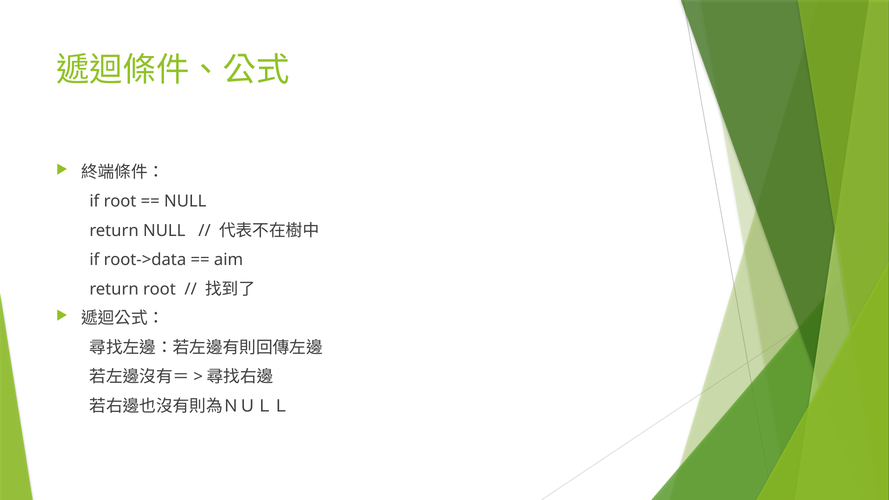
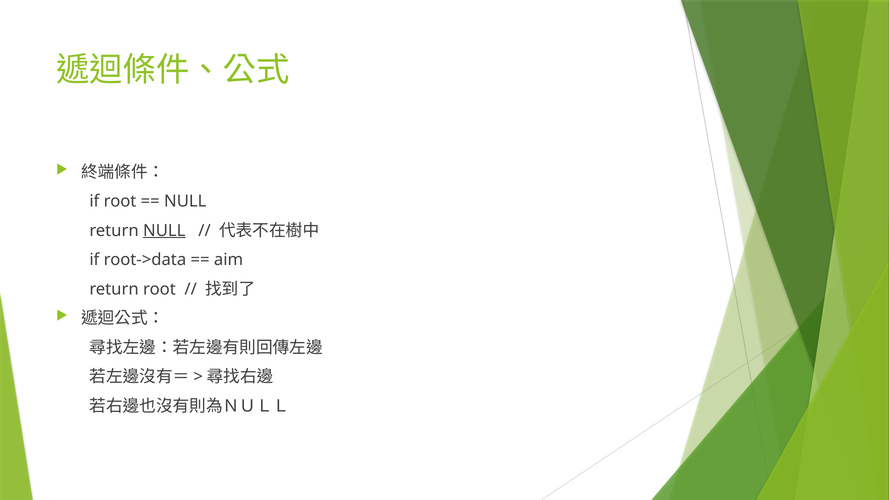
NULL at (164, 231) underline: none -> present
